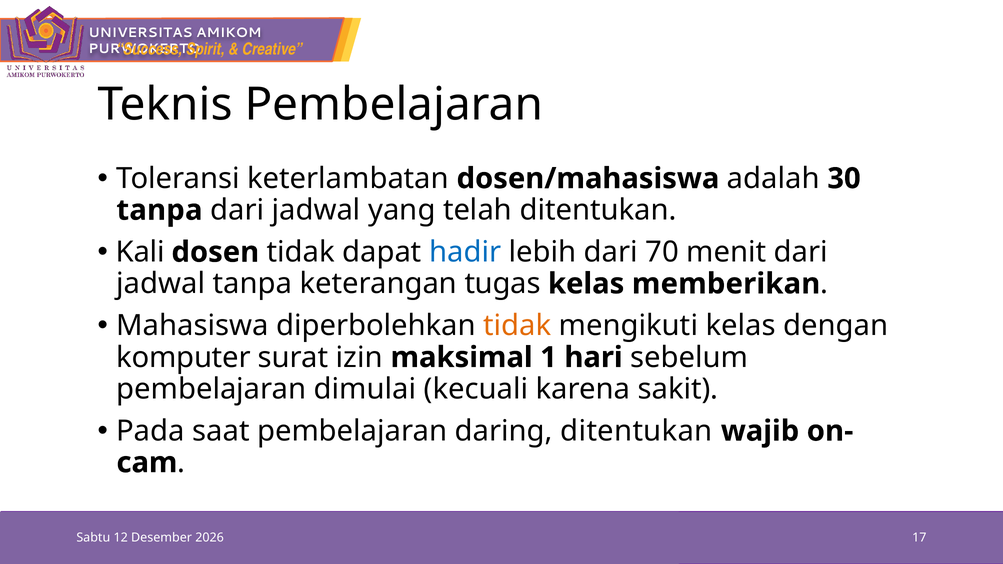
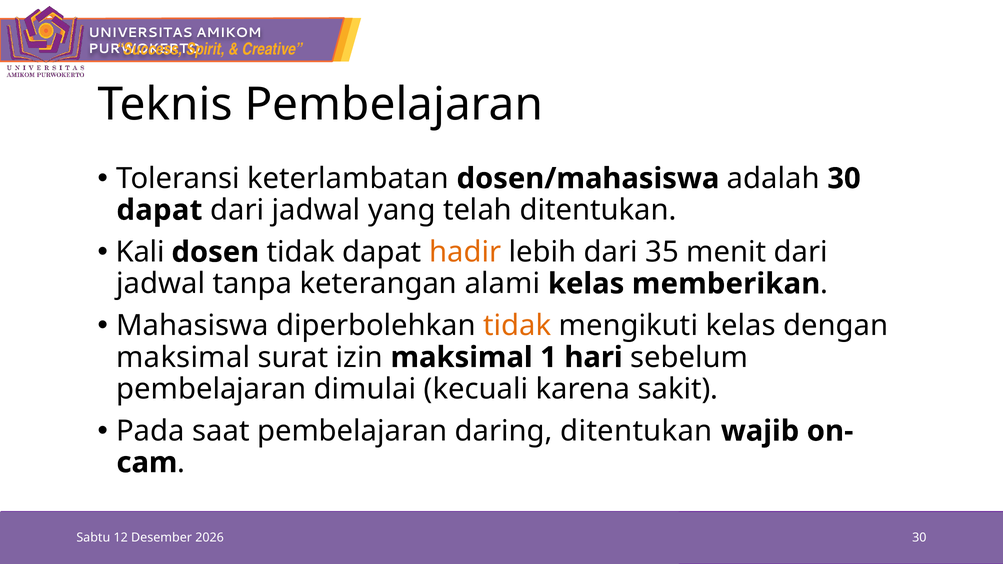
tanpa at (159, 210): tanpa -> dapat
hadir colour: blue -> orange
70: 70 -> 35
tugas: tugas -> alami
komputer at (184, 357): komputer -> maksimal
17 at (919, 538): 17 -> 30
